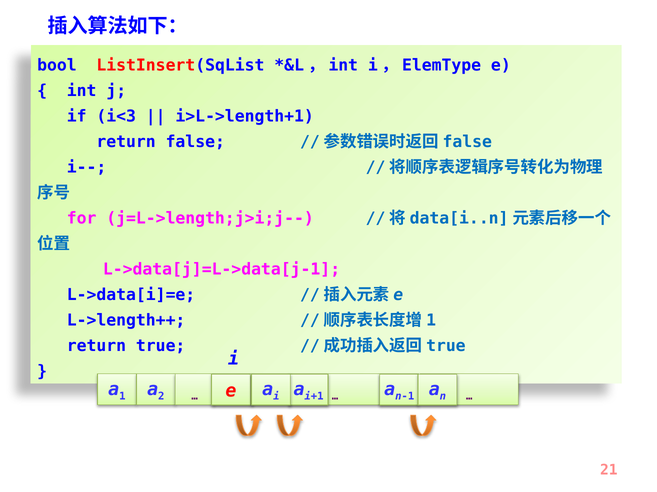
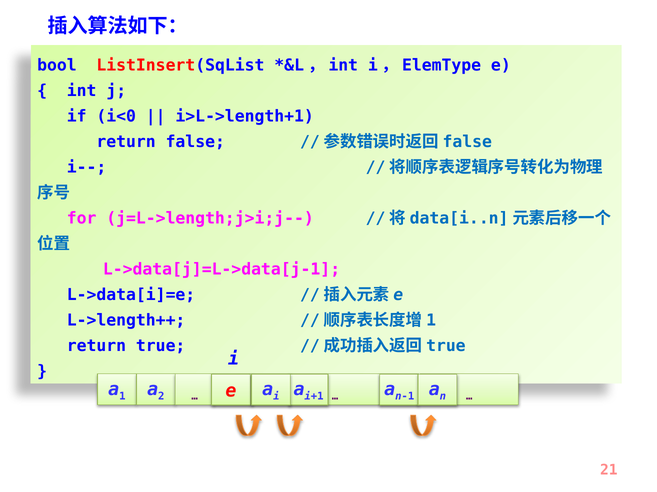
i<3: i<3 -> i<0
